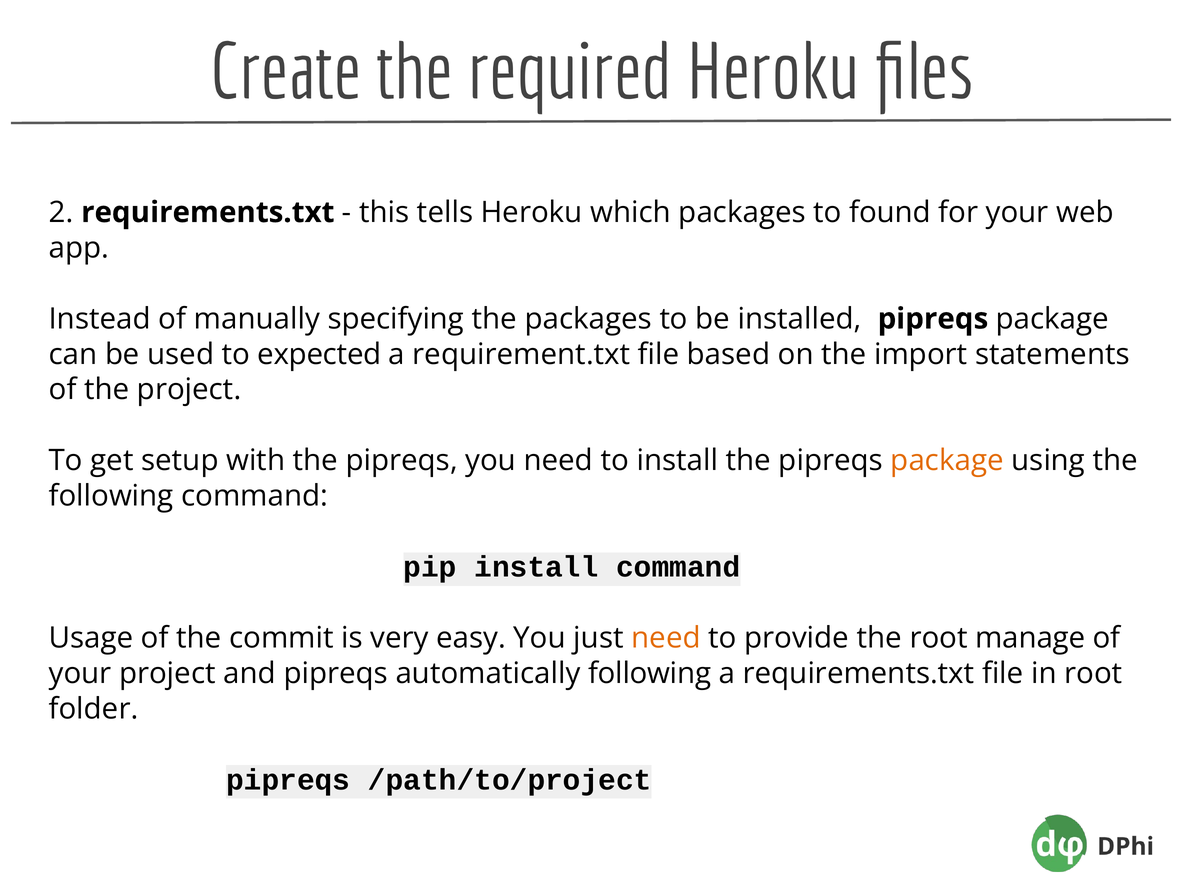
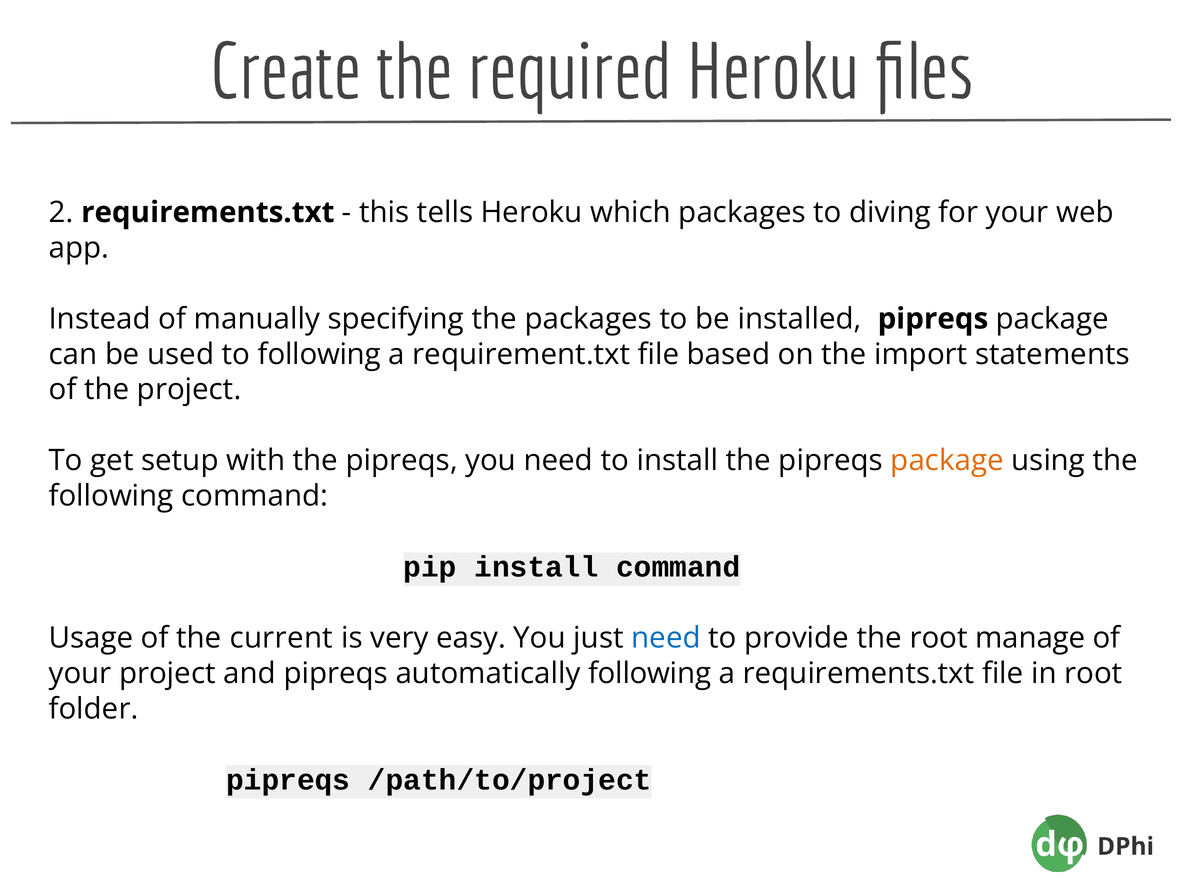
found: found -> diving
to expected: expected -> following
commit: commit -> current
need at (666, 638) colour: orange -> blue
